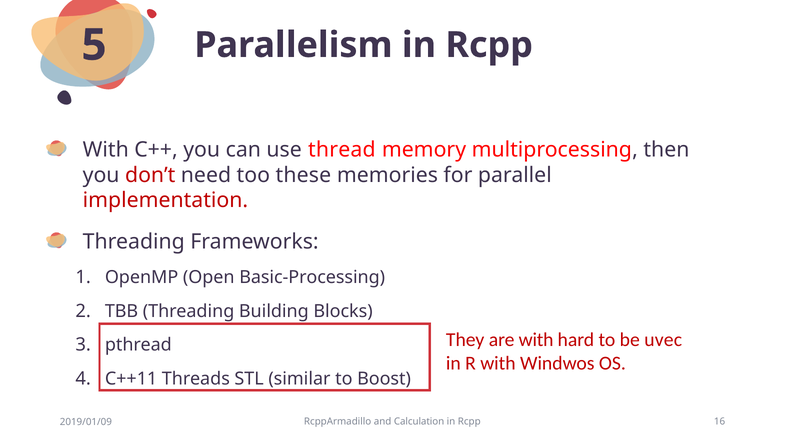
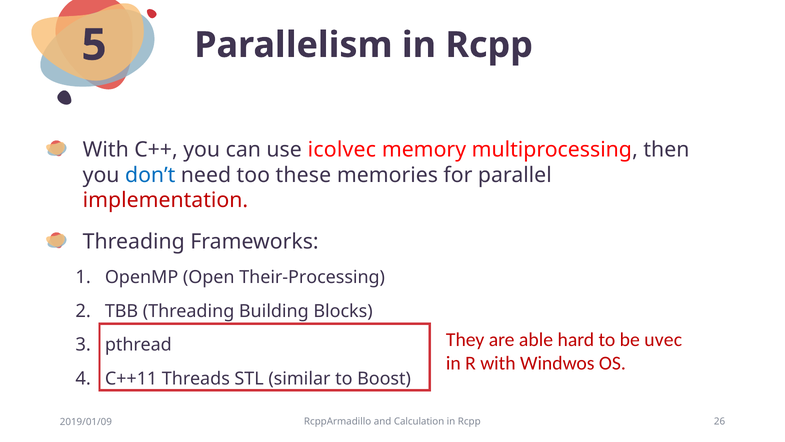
thread: thread -> icolvec
don’t colour: red -> blue
Basic-Processing: Basic-Processing -> Their-Processing
are with: with -> able
16: 16 -> 26
